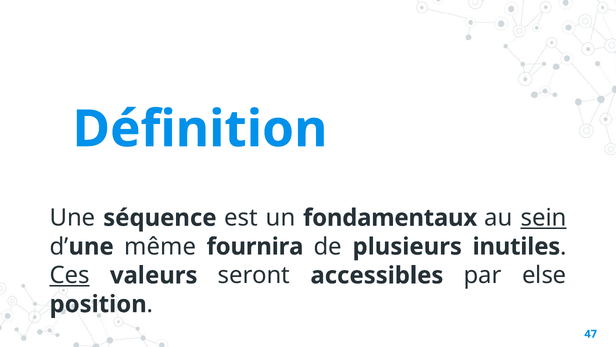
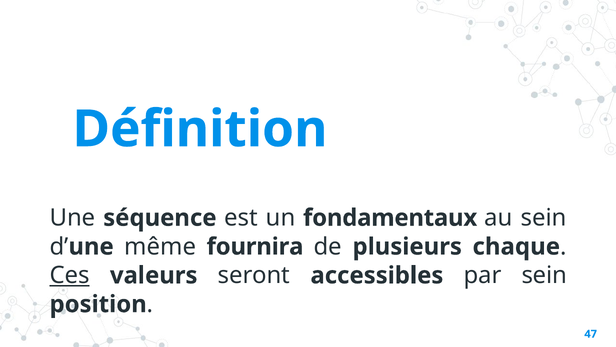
sein at (544, 218) underline: present -> none
inutiles: inutiles -> chaque
par else: else -> sein
